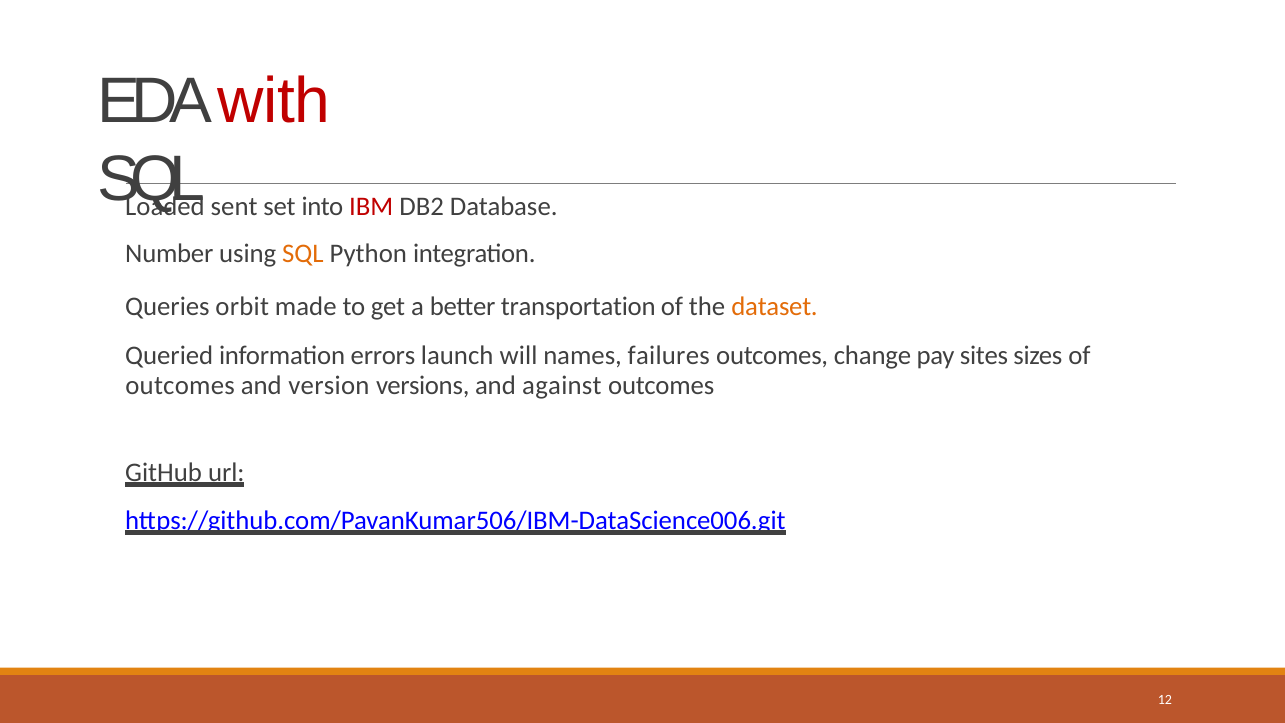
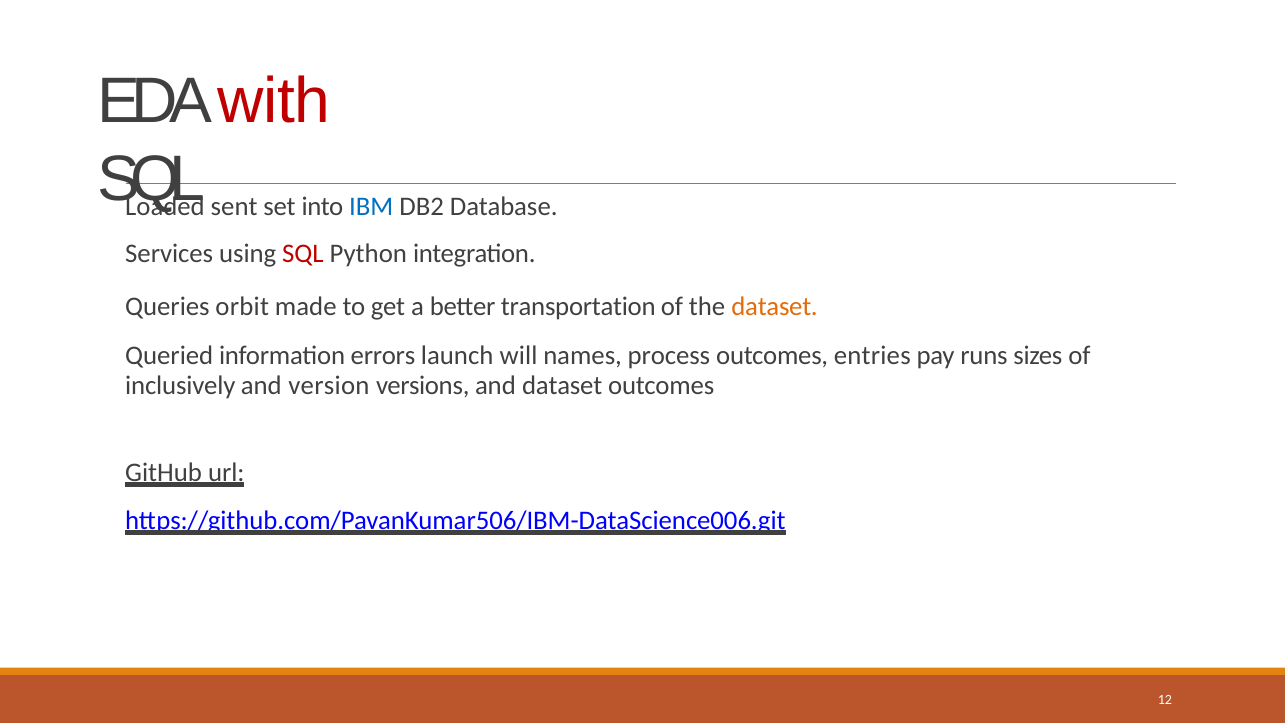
IBM colour: red -> blue
Number: Number -> Services
SQL at (303, 254) colour: orange -> red
failures: failures -> process
change: change -> entries
sites: sites -> runs
outcomes at (180, 385): outcomes -> inclusively
and against: against -> dataset
